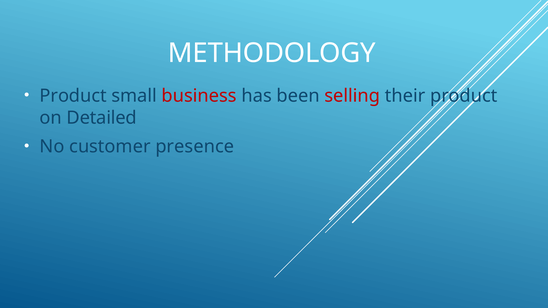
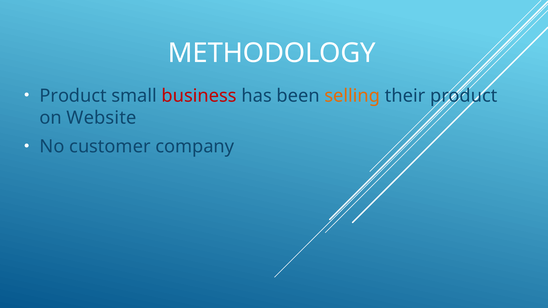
selling colour: red -> orange
Detailed: Detailed -> Website
presence: presence -> company
